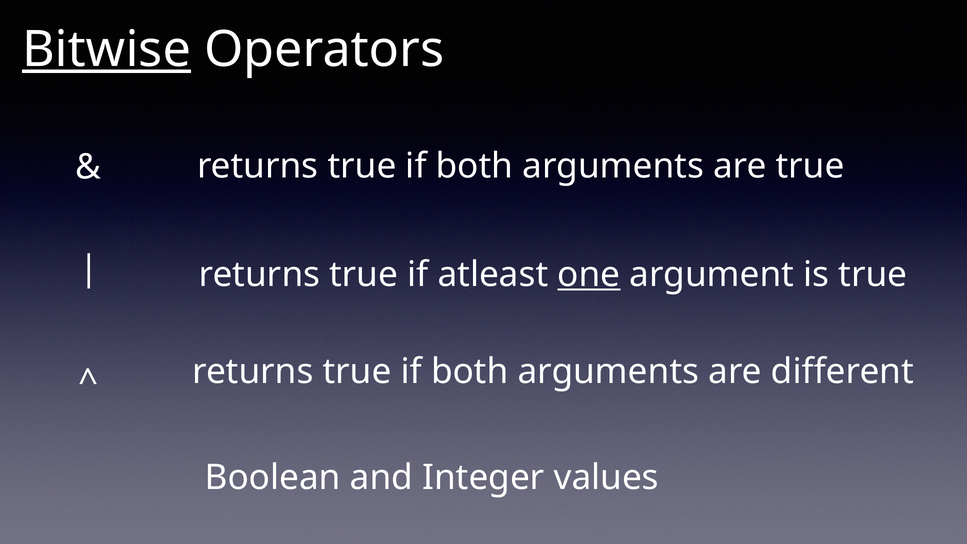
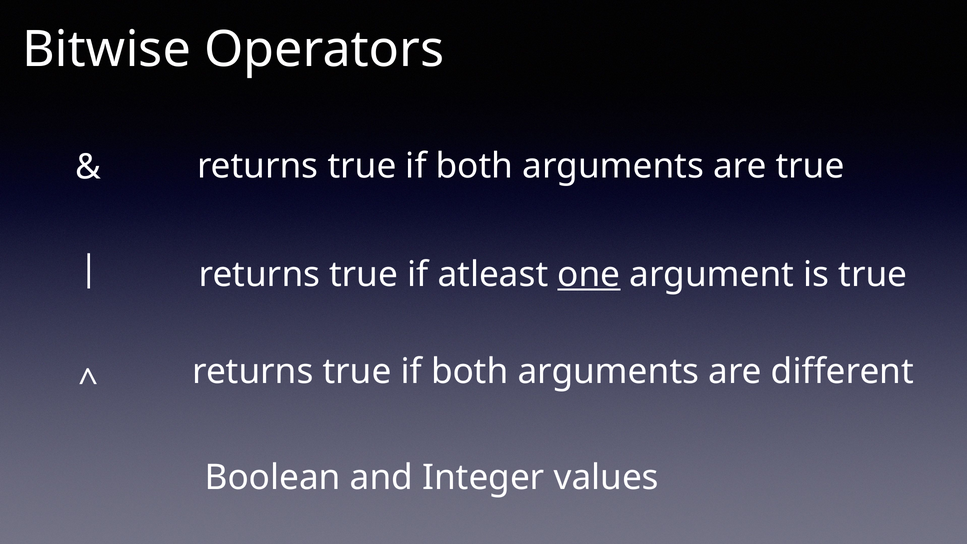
Bitwise underline: present -> none
